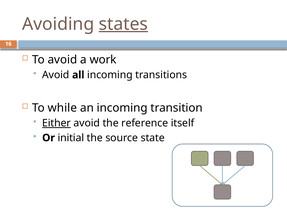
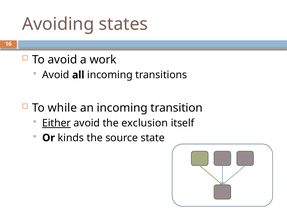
states underline: present -> none
reference: reference -> exclusion
initial: initial -> kinds
